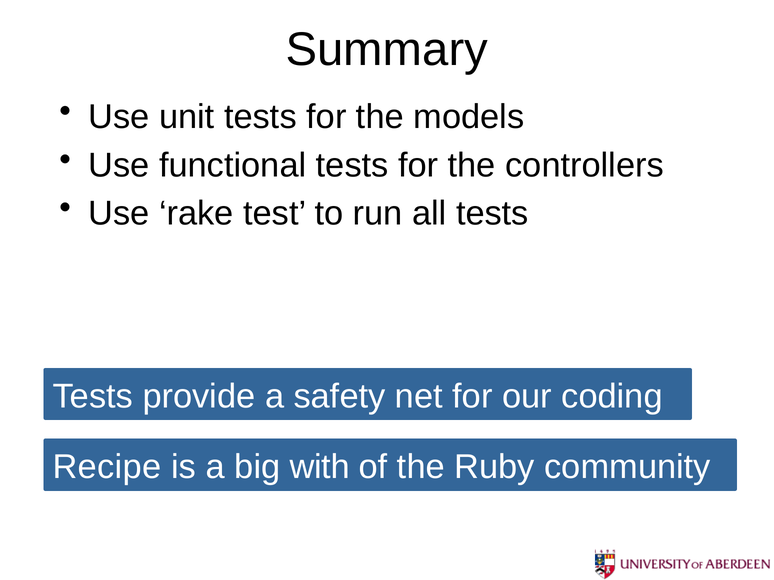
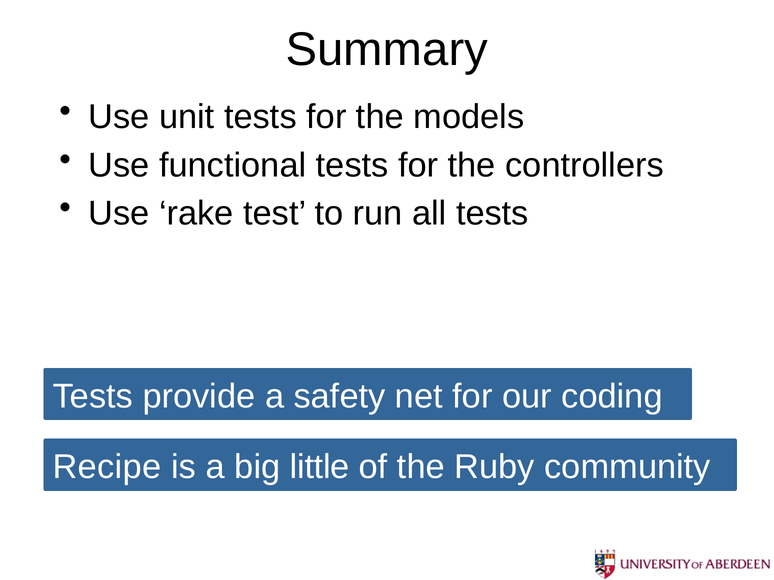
with: with -> little
